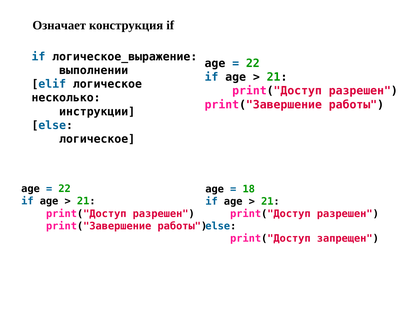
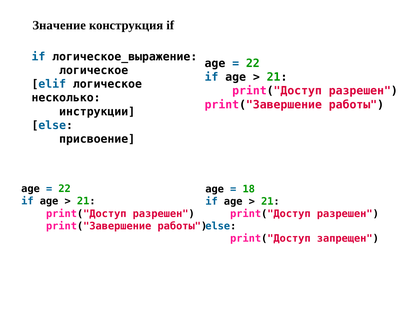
Означает: Означает -> Значение
выполнении at (94, 70): выполнении -> логическое
логическое at (97, 139): логическое -> присвоение
